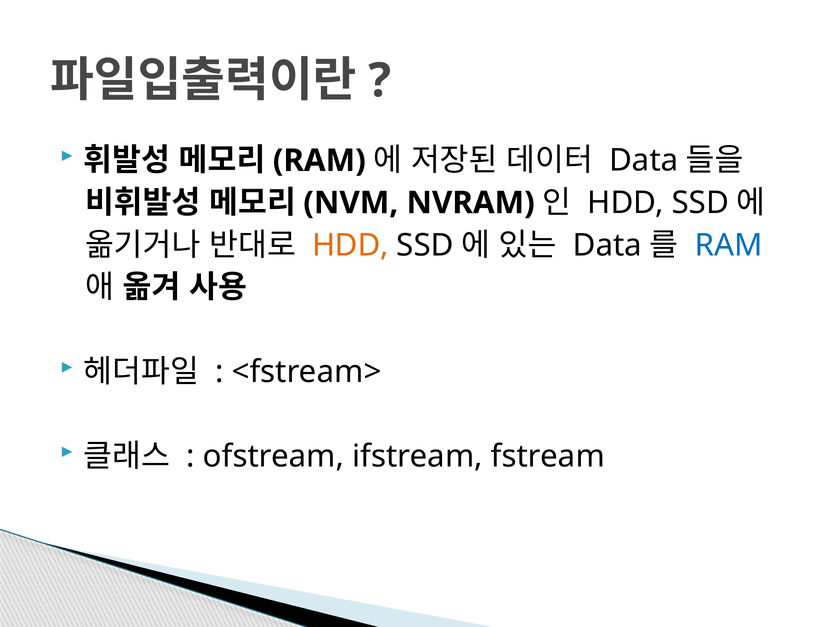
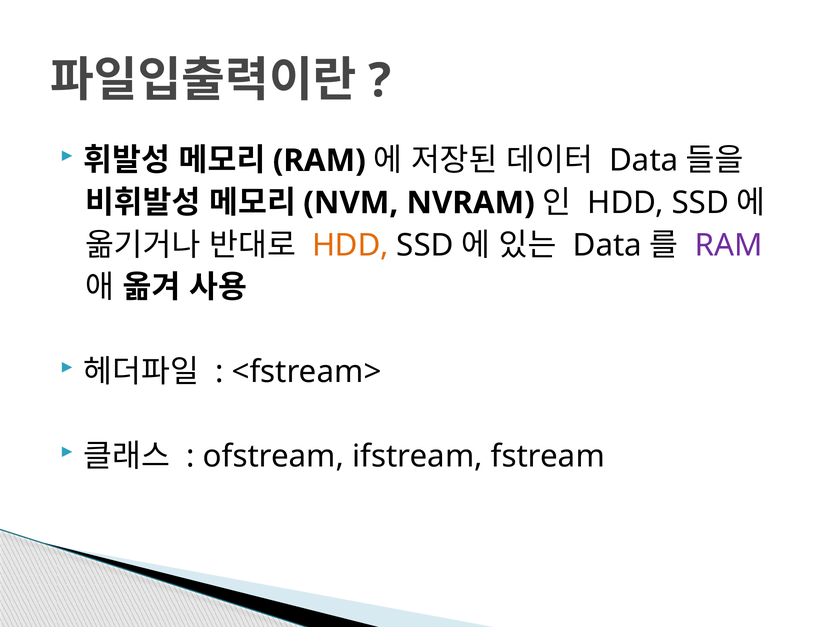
RAM at (729, 245) colour: blue -> purple
